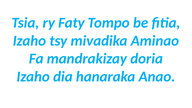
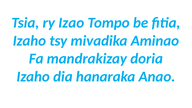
Faty: Faty -> Izao
